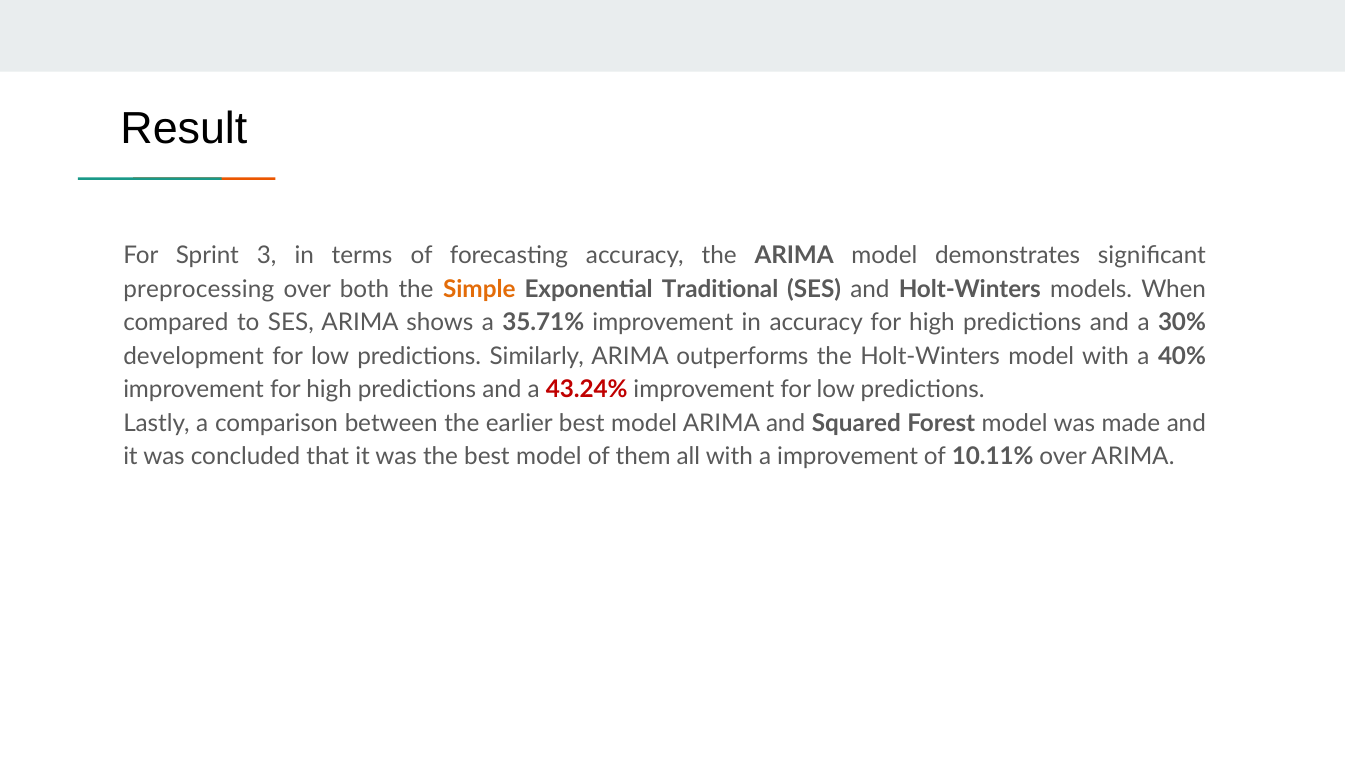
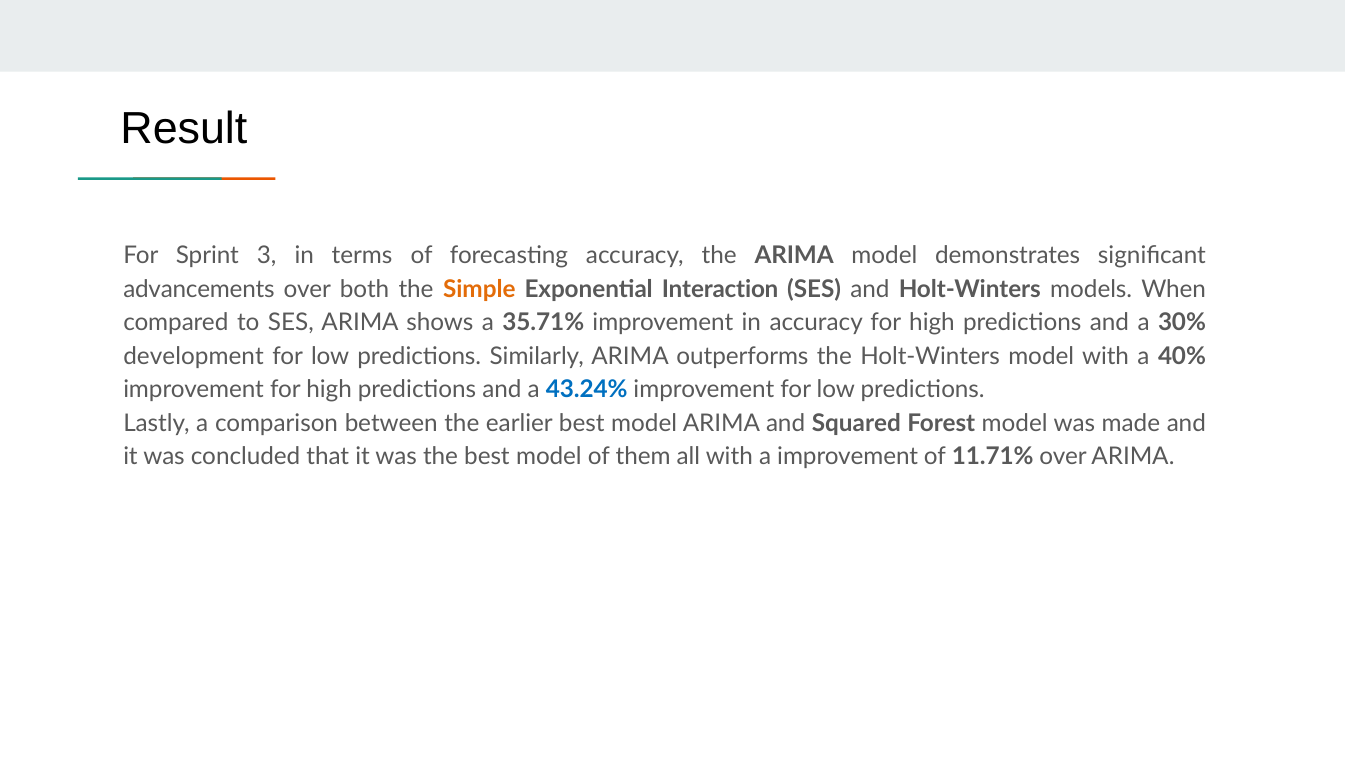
preprocessing: preprocessing -> advancements
Traditional: Traditional -> Interaction
43.24% colour: red -> blue
10.11%: 10.11% -> 11.71%
